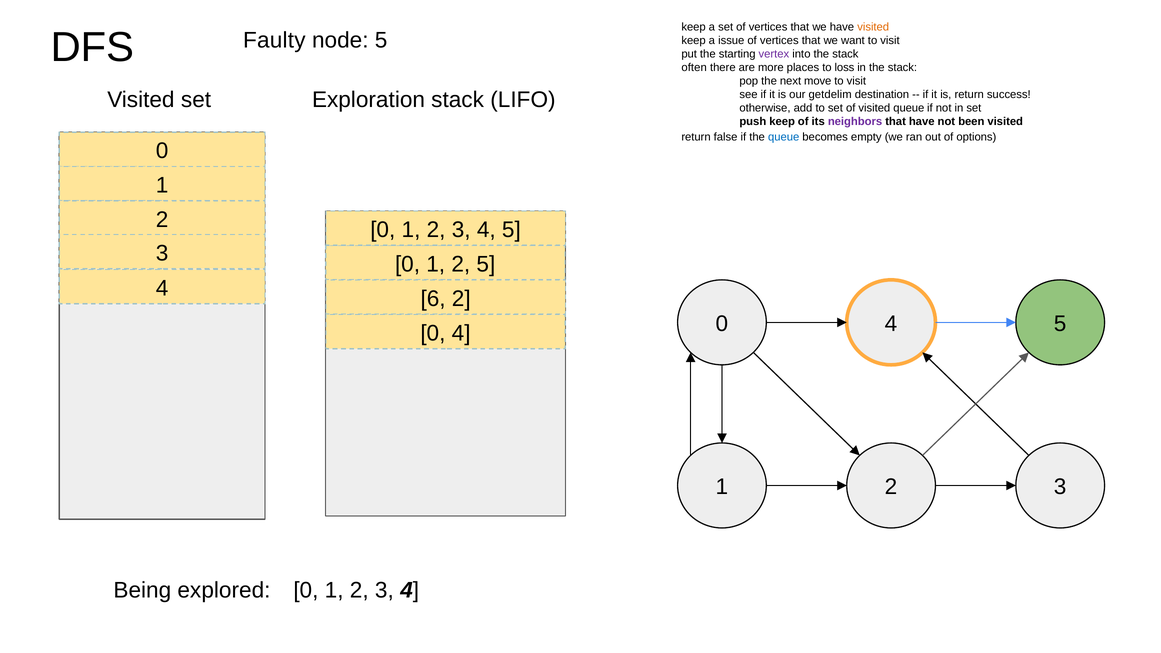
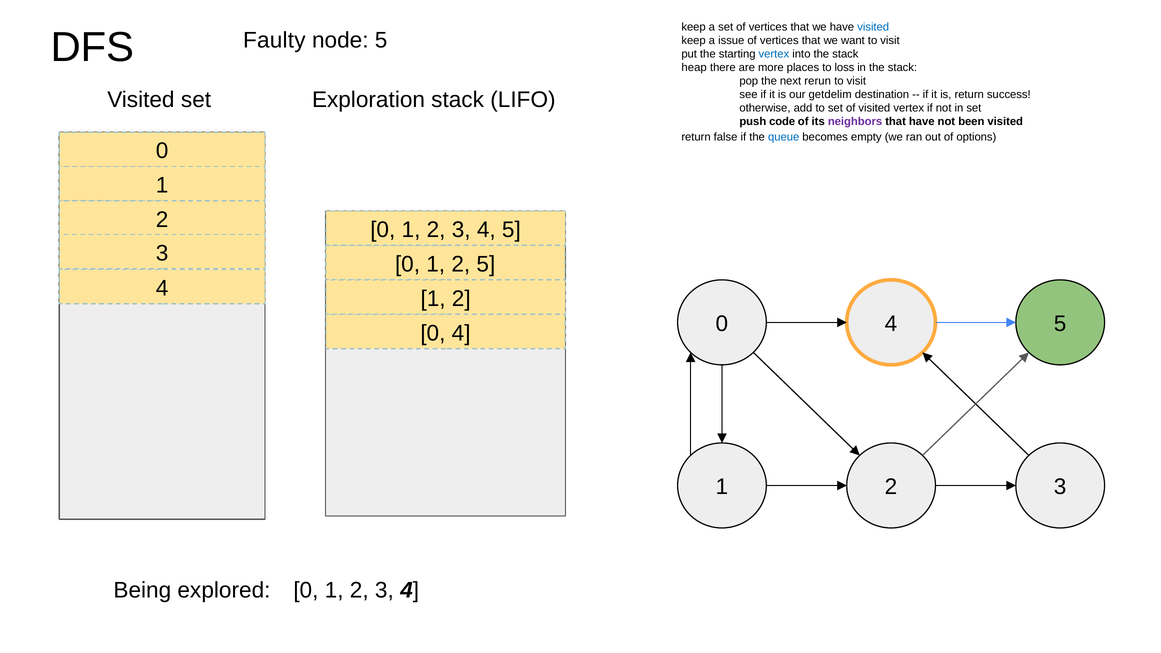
visited at (873, 27) colour: orange -> blue
vertex at (774, 54) colour: purple -> blue
often: often -> heap
move: move -> rerun
visited queue: queue -> vertex
push keep: keep -> code
6 at (433, 299): 6 -> 1
